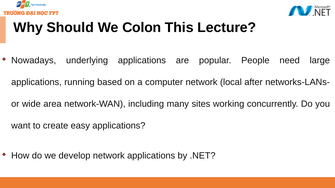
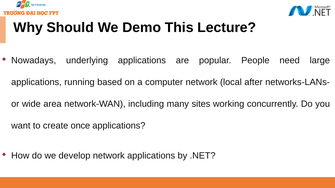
Colon: Colon -> Demo
easy: easy -> once
